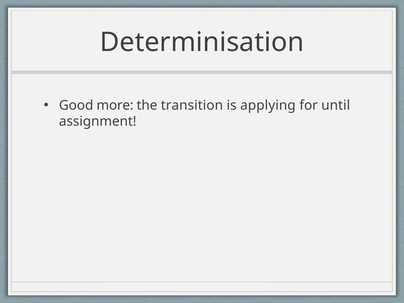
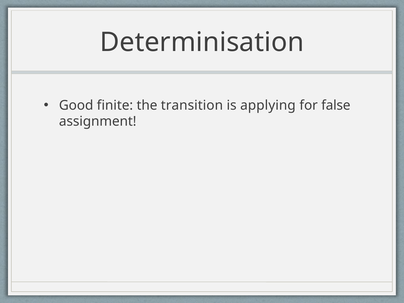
more: more -> finite
until: until -> false
